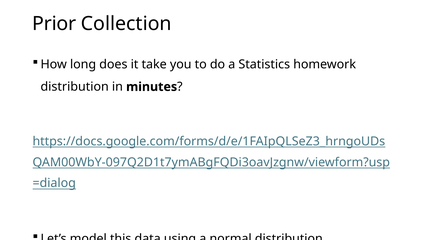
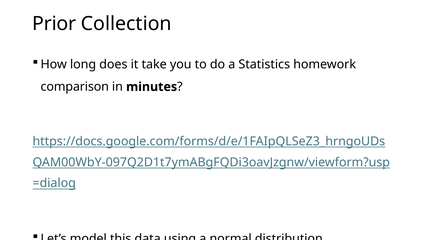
distribution at (75, 87): distribution -> comparison
